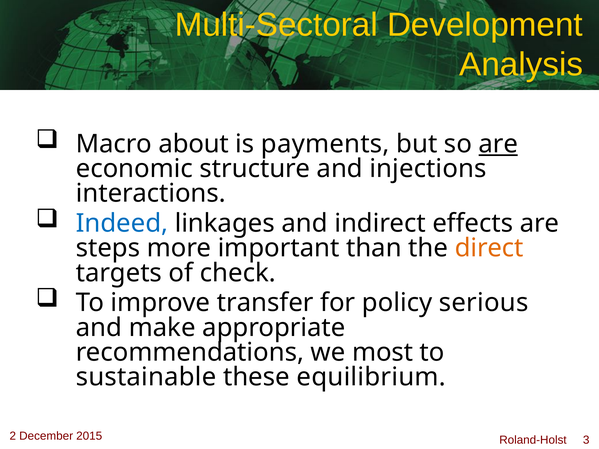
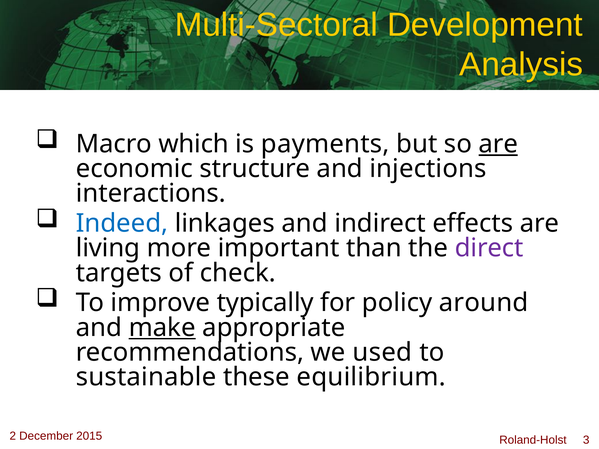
about: about -> which
steps: steps -> living
direct colour: orange -> purple
transfer: transfer -> typically
serious: serious -> around
make underline: none -> present
most: most -> used
